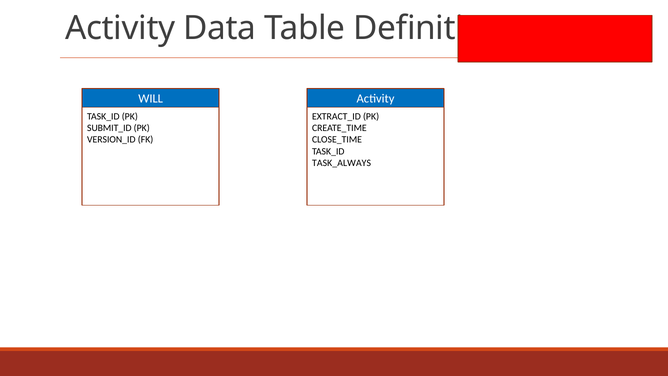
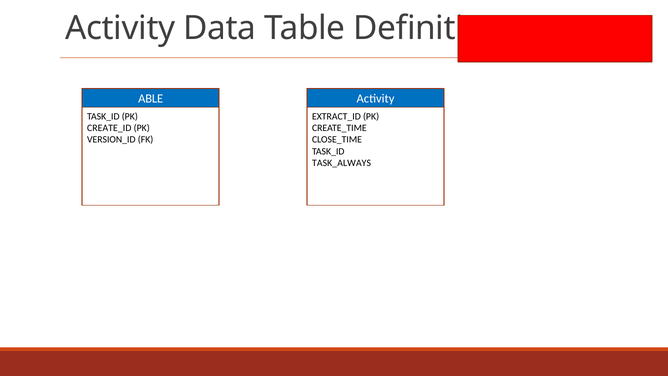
WILL: WILL -> ABLE
SUBMIT_ID: SUBMIT_ID -> CREATE_ID
